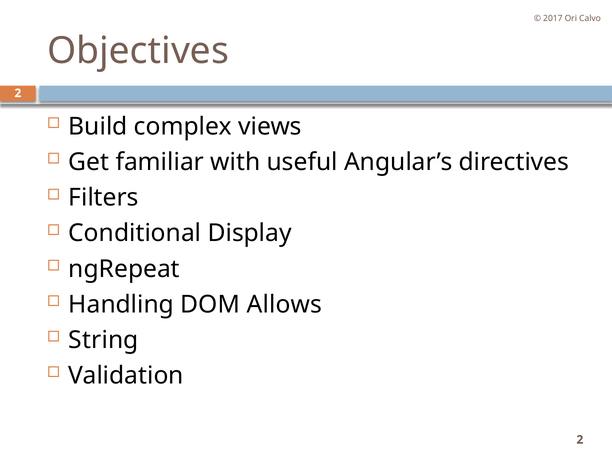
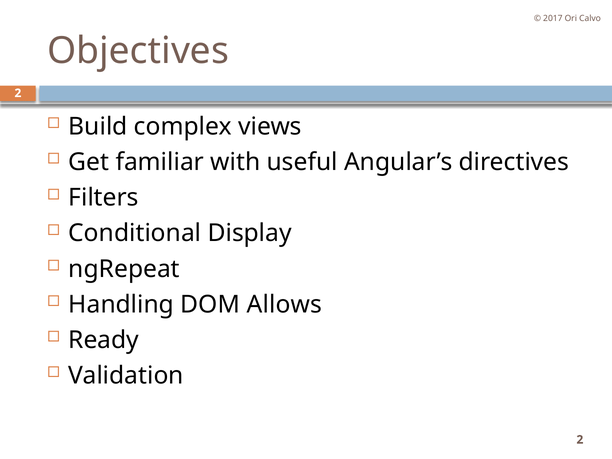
String: String -> Ready
